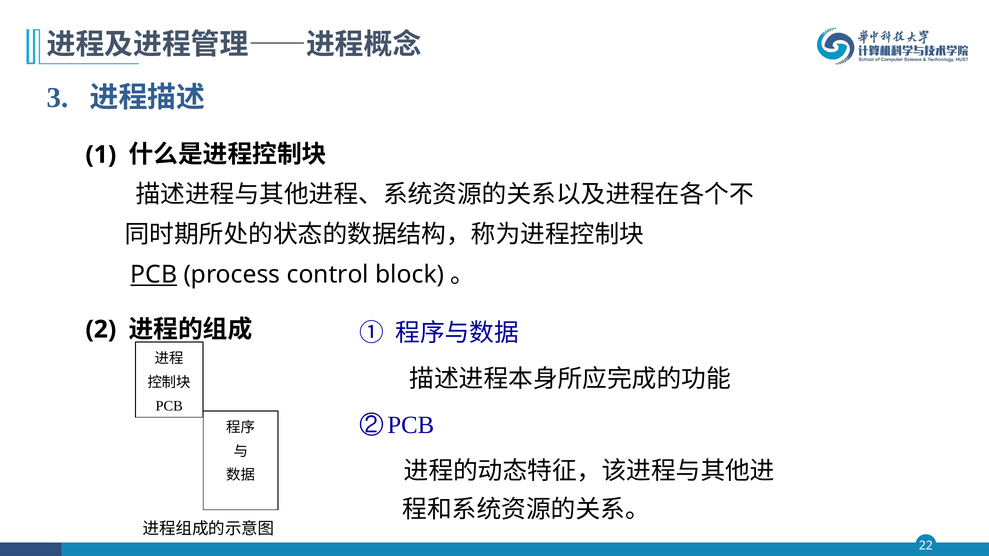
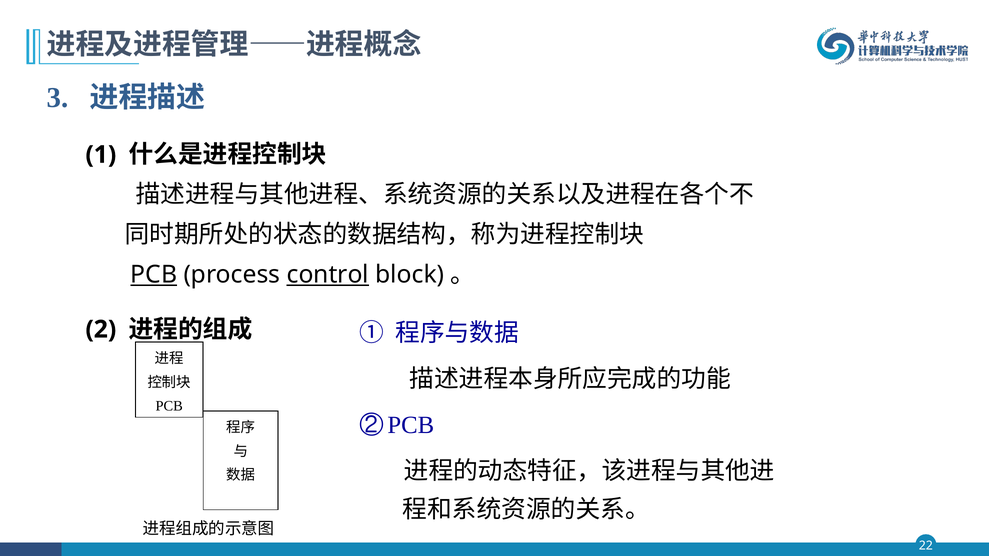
control underline: none -> present
